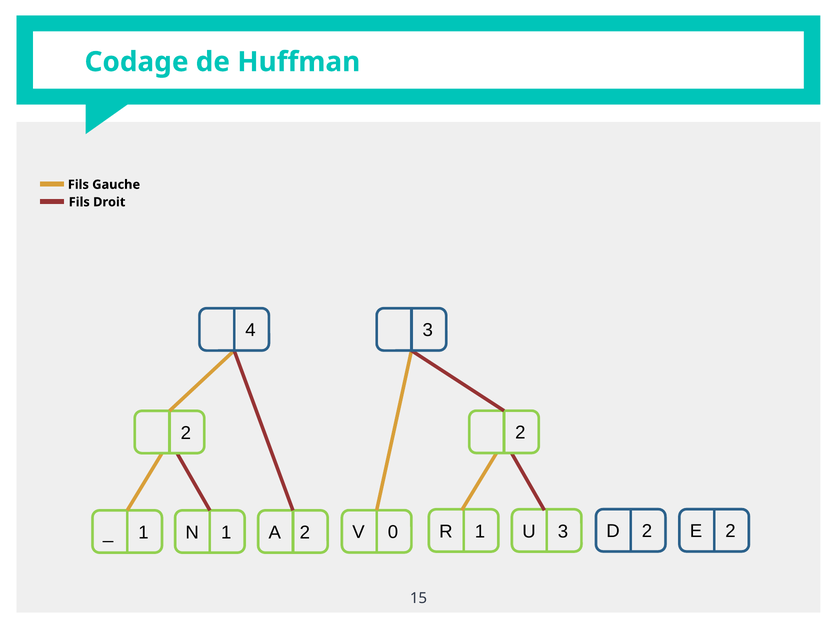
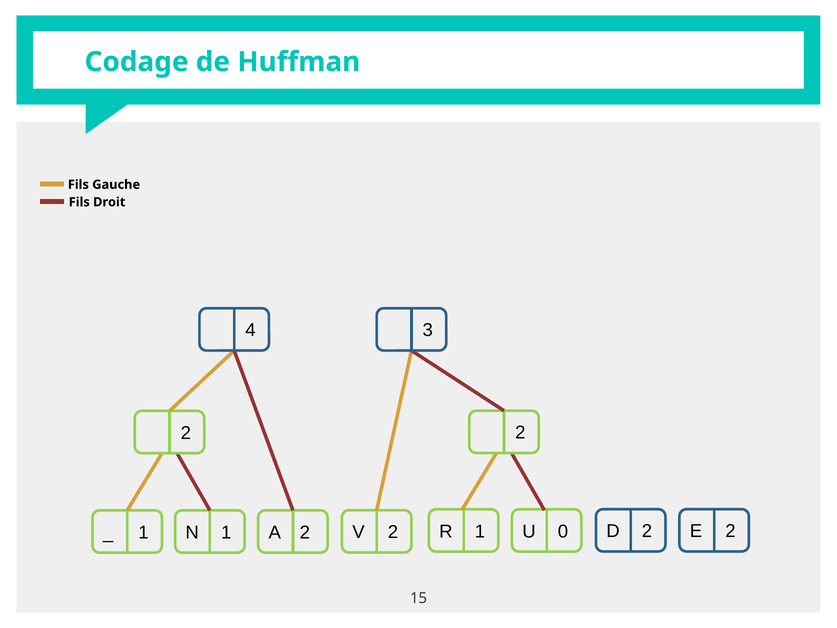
U 3: 3 -> 0
V 0: 0 -> 2
